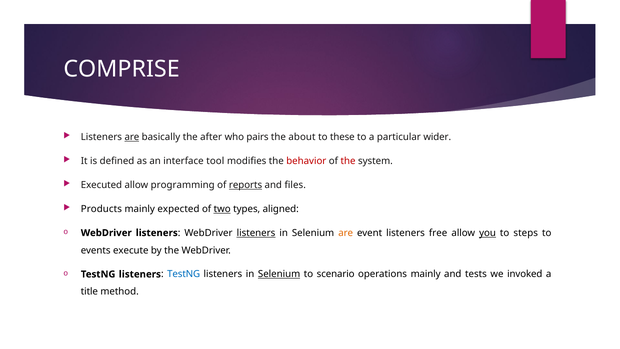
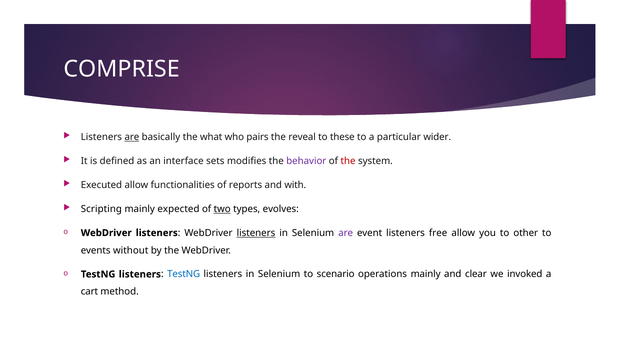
after: after -> what
about: about -> reveal
tool: tool -> sets
behavior colour: red -> purple
programming: programming -> functionalities
reports underline: present -> none
files: files -> with
Products: Products -> Scripting
aligned: aligned -> evolves
are at (346, 233) colour: orange -> purple
you underline: present -> none
steps: steps -> other
execute: execute -> without
Selenium at (279, 274) underline: present -> none
tests: tests -> clear
title: title -> cart
